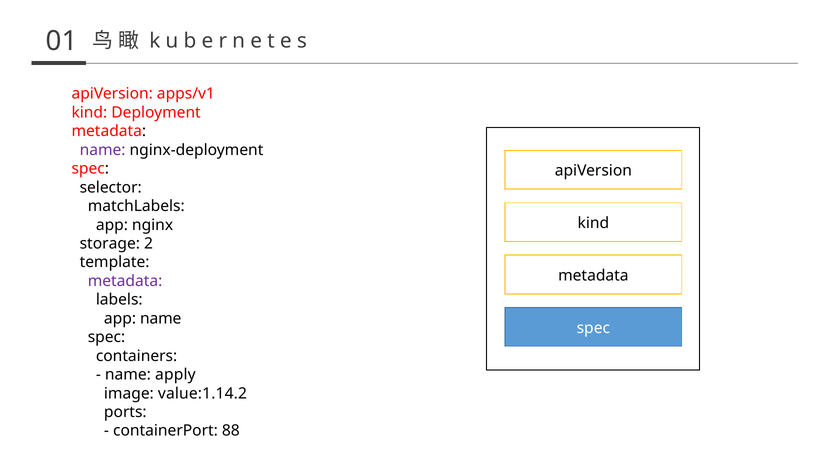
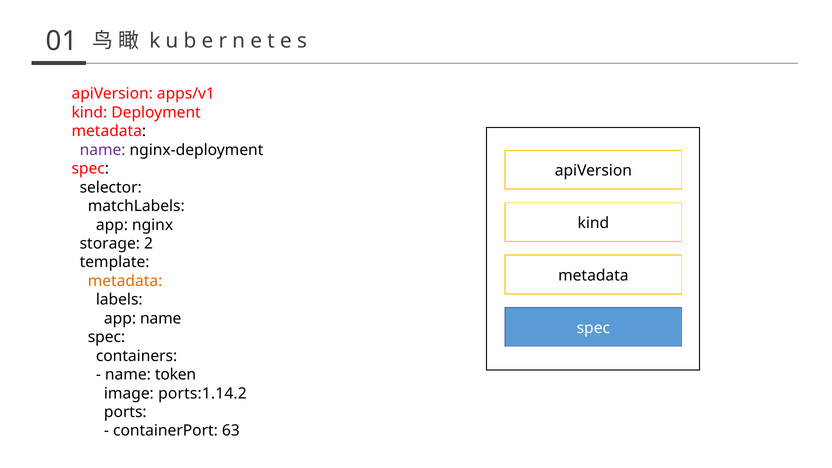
metadata at (125, 281) colour: purple -> orange
apply: apply -> token
value:1.14.2: value:1.14.2 -> ports:1.14.2
88: 88 -> 63
